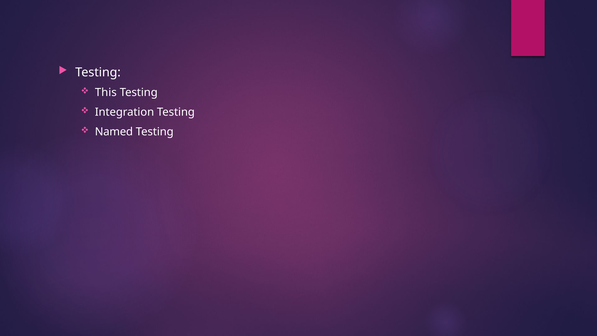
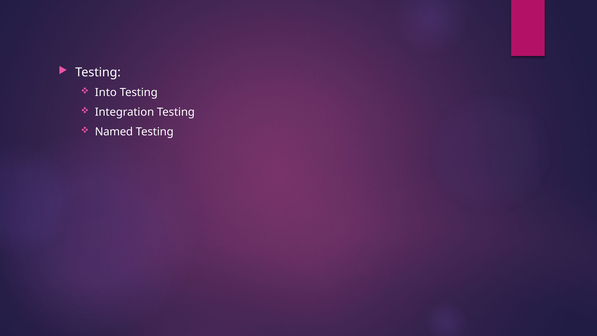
This: This -> Into
